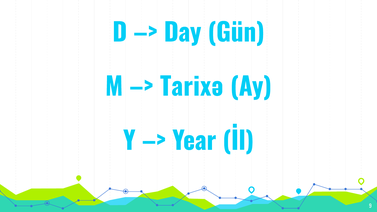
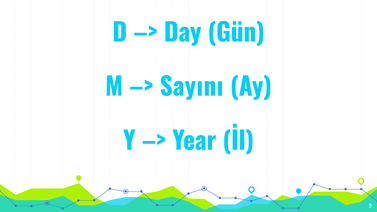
Tarixə: Tarixə -> Sayını
